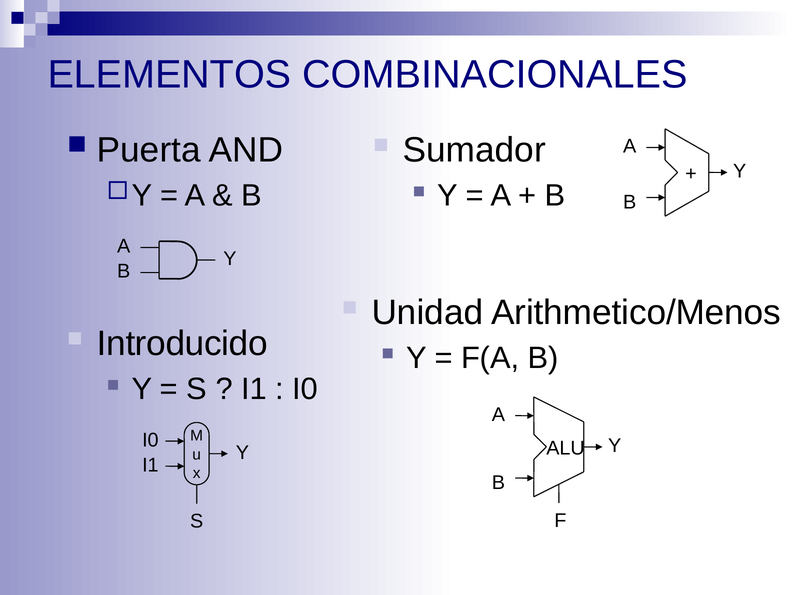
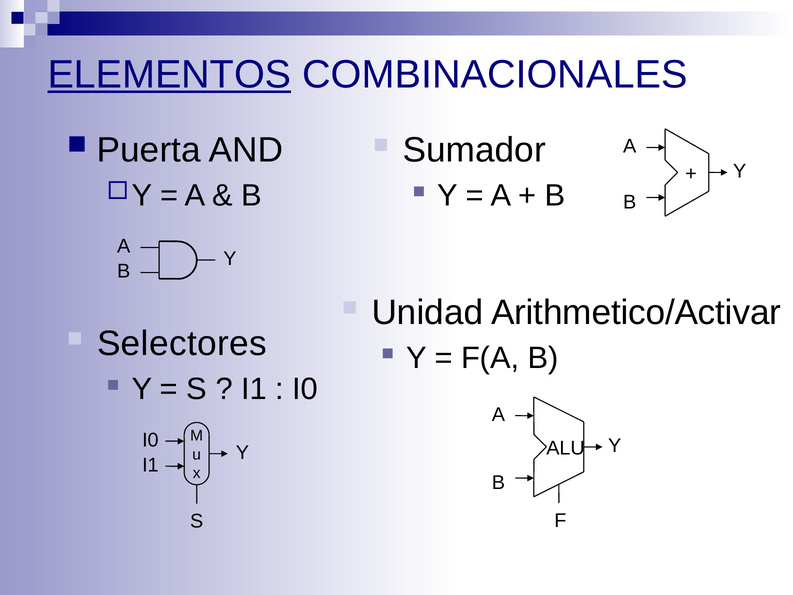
ELEMENTOS underline: none -> present
Arithmetico/Menos: Arithmetico/Menos -> Arithmetico/Activar
Introducido: Introducido -> Selectores
